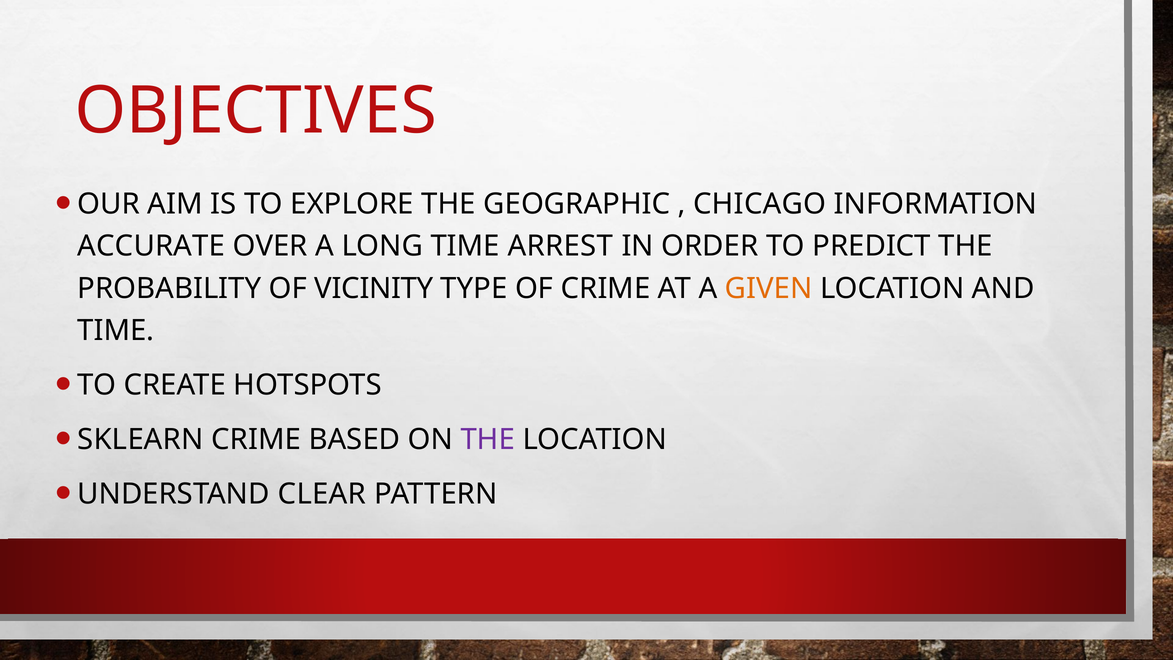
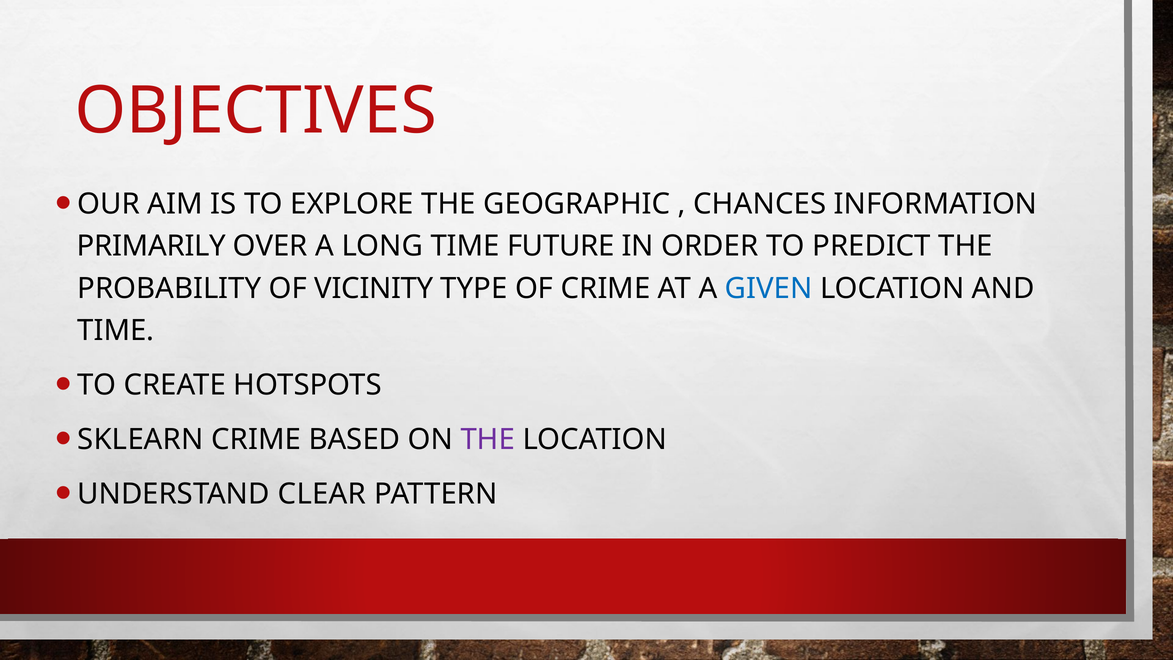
CHICAGO: CHICAGO -> CHANCES
ACCURATE: ACCURATE -> PRIMARILY
ARREST: ARREST -> FUTURE
GIVEN colour: orange -> blue
